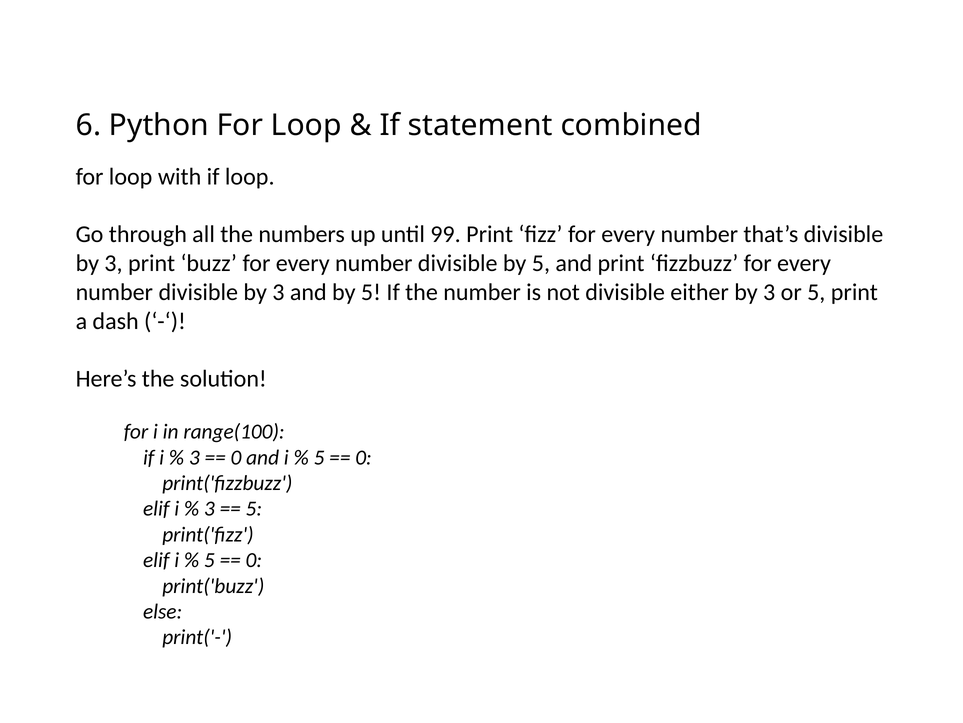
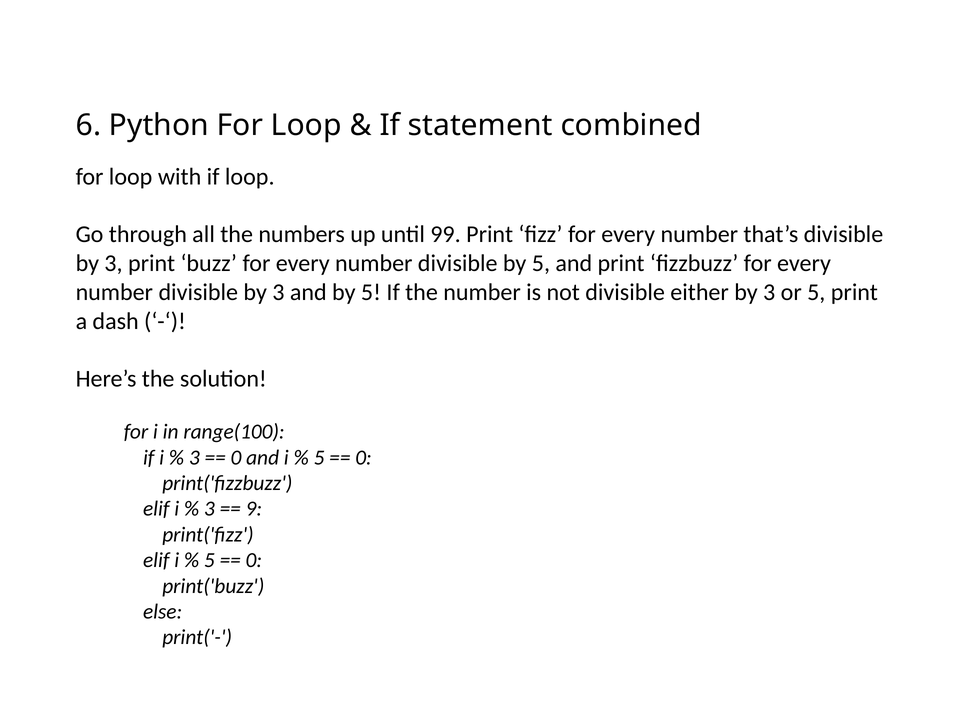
5 at (254, 508): 5 -> 9
